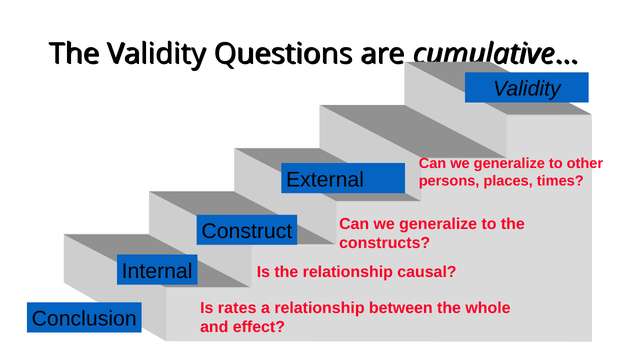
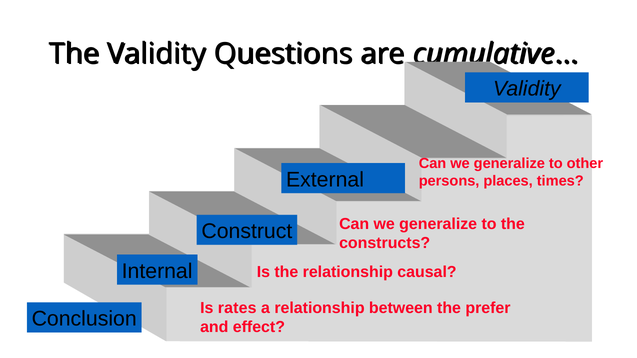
whole: whole -> prefer
